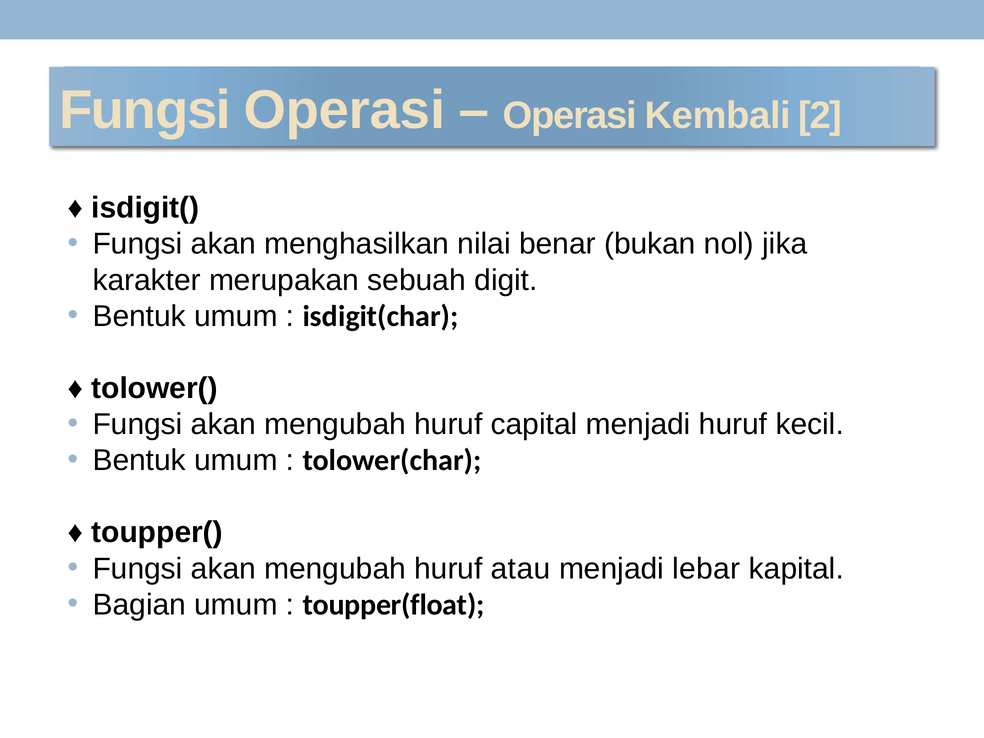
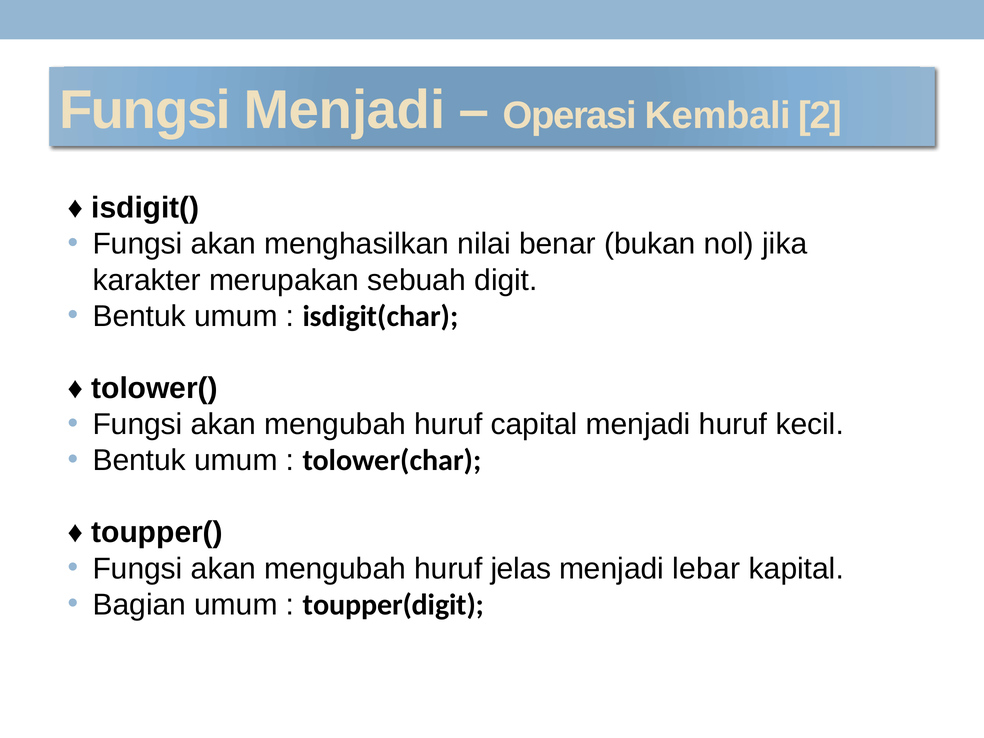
Fungsi Operasi: Operasi -> Menjadi
atau: atau -> jelas
toupper(float: toupper(float -> toupper(digit
